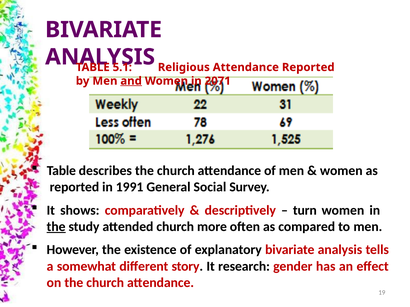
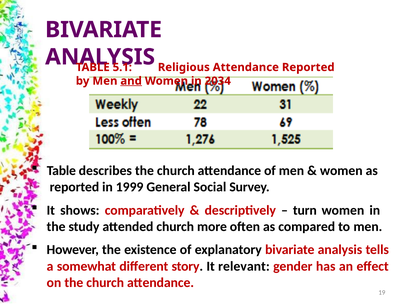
2071: 2071 -> 2034
1991: 1991 -> 1999
the at (56, 227) underline: present -> none
research: research -> relevant
